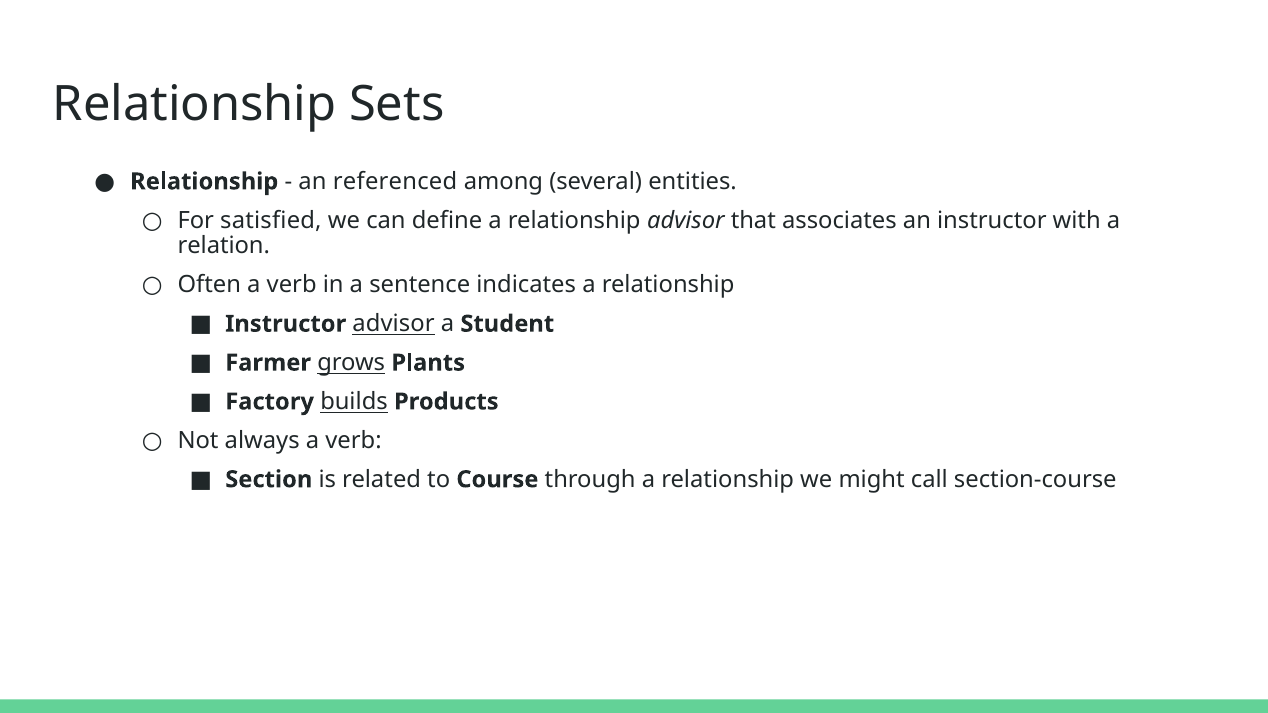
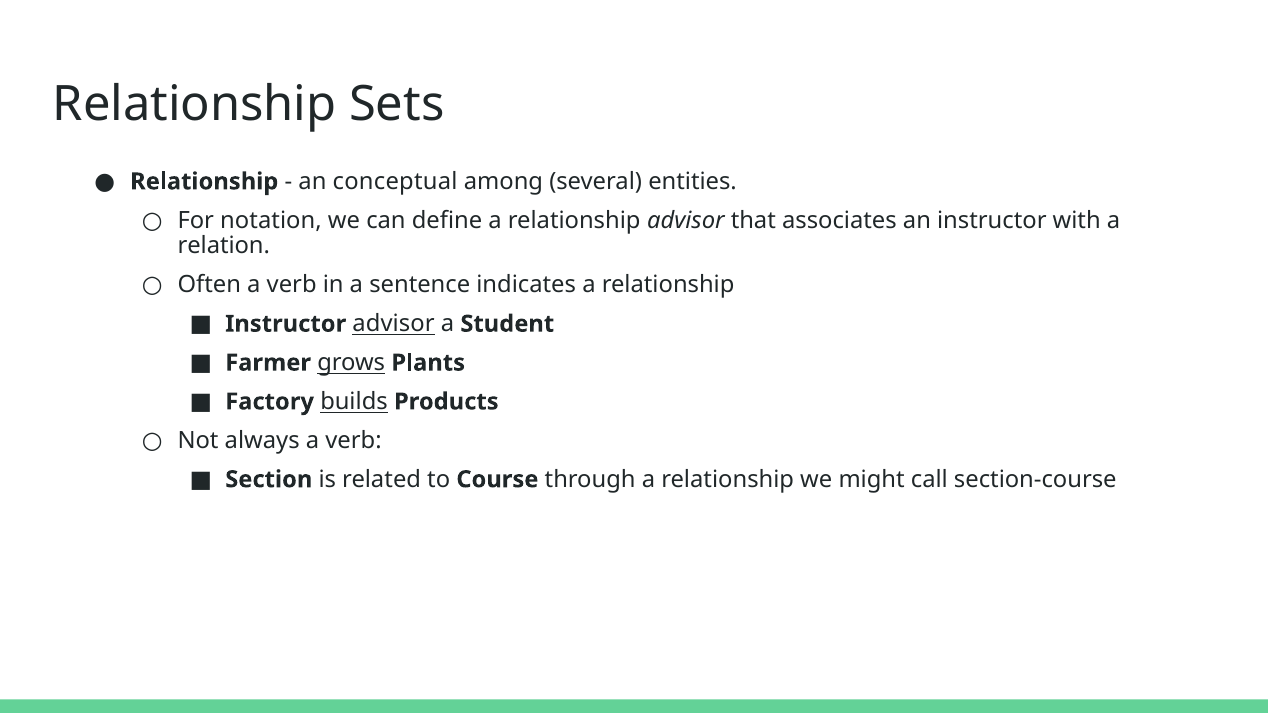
referenced: referenced -> conceptual
satisfied: satisfied -> notation
